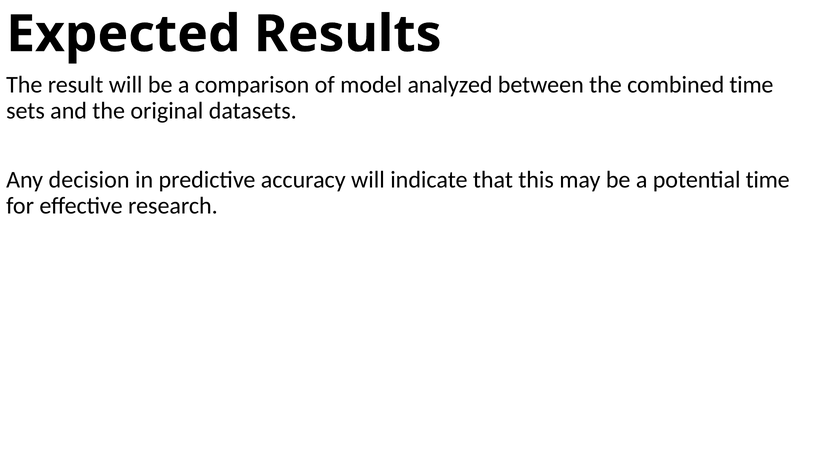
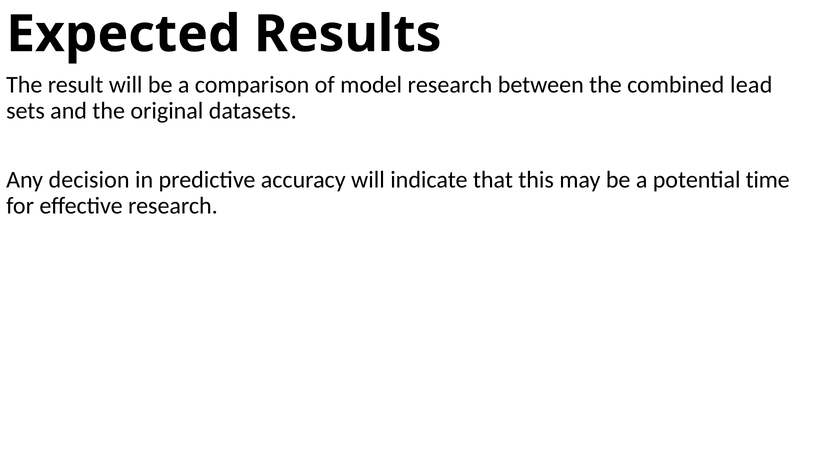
model analyzed: analyzed -> research
combined time: time -> lead
